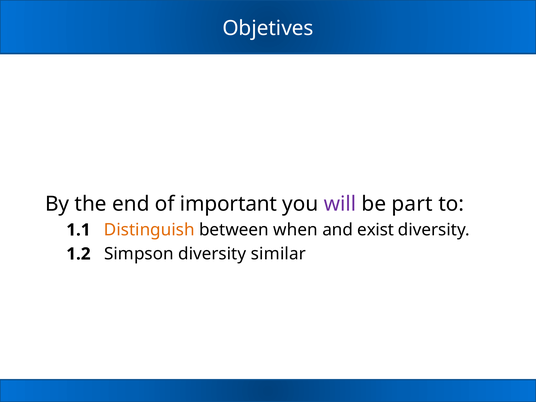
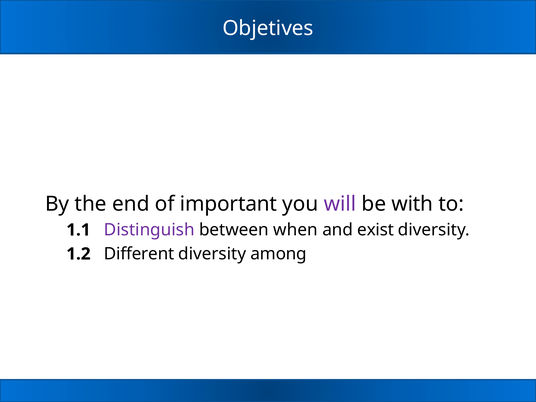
part: part -> with
Distinguish colour: orange -> purple
Simpson: Simpson -> Different
similar: similar -> among
